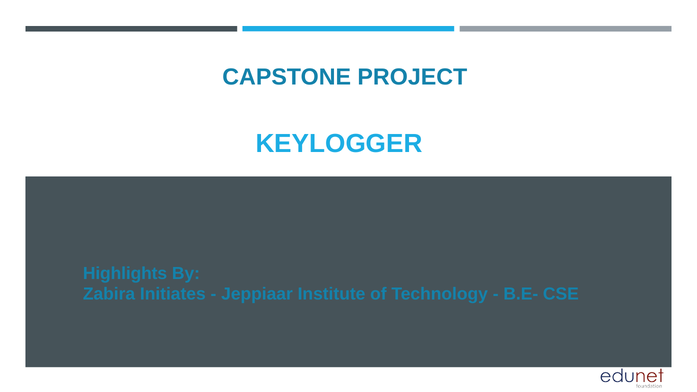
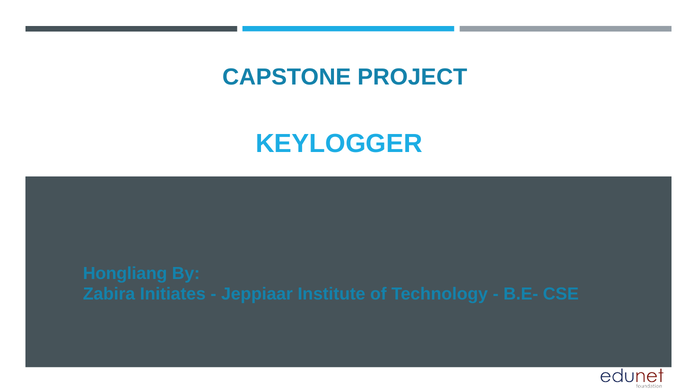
Highlights: Highlights -> Hongliang
